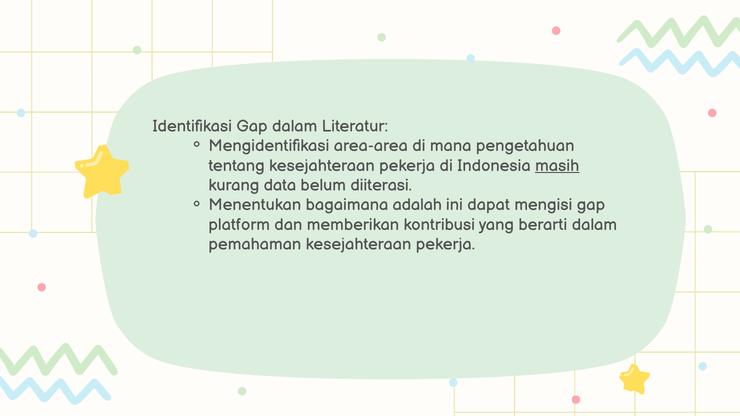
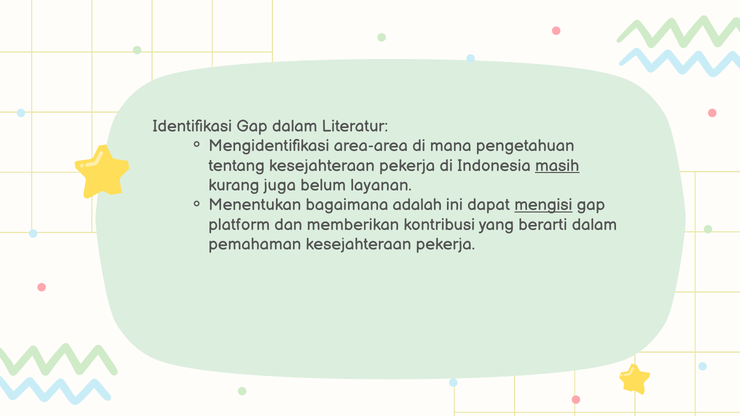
data: data -> juga
diiterasi: diiterasi -> layanan
mengisi underline: none -> present
